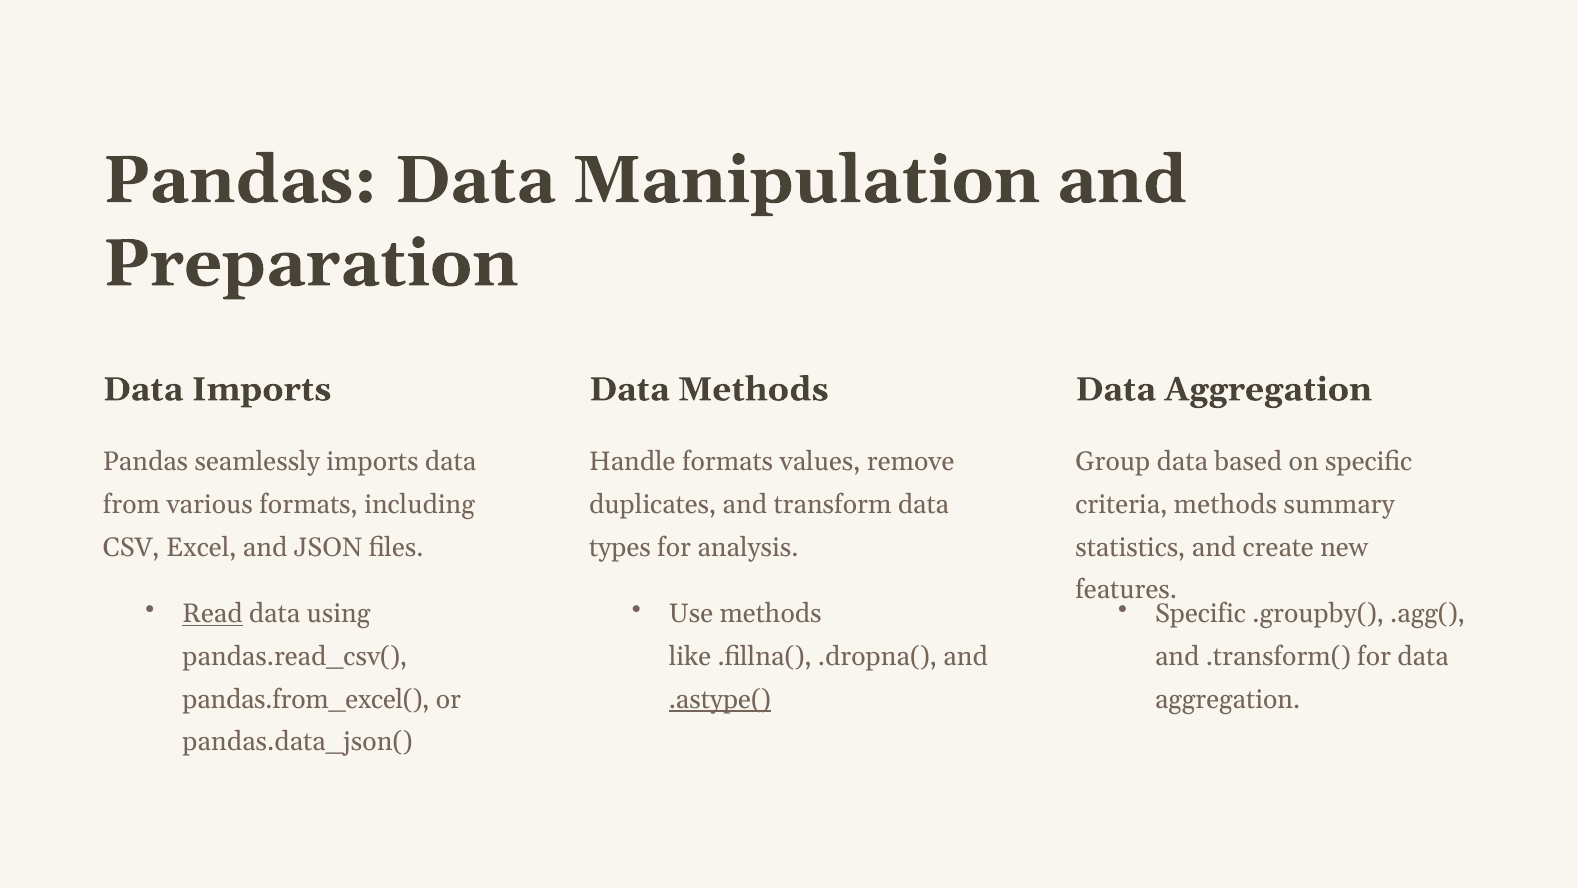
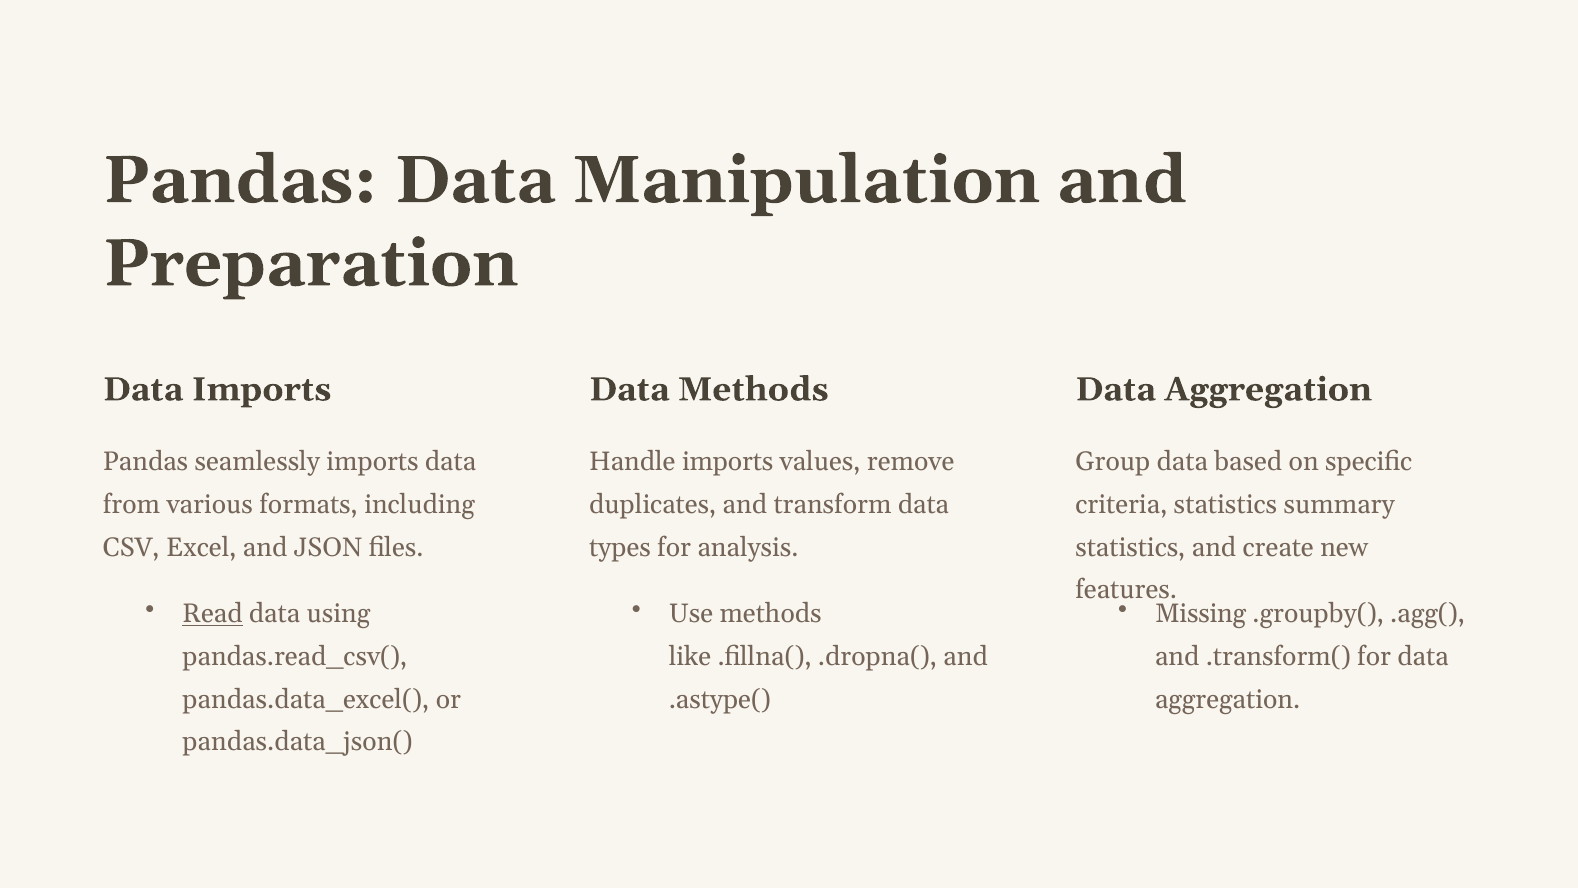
Handle formats: formats -> imports
criteria methods: methods -> statistics
Specific at (1201, 614): Specific -> Missing
pandas.from_excel(: pandas.from_excel( -> pandas.data_excel(
.astype( underline: present -> none
